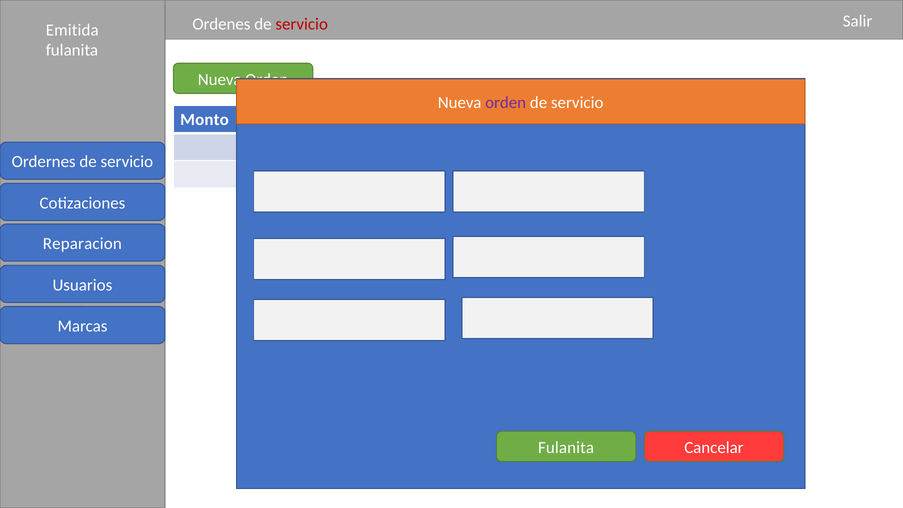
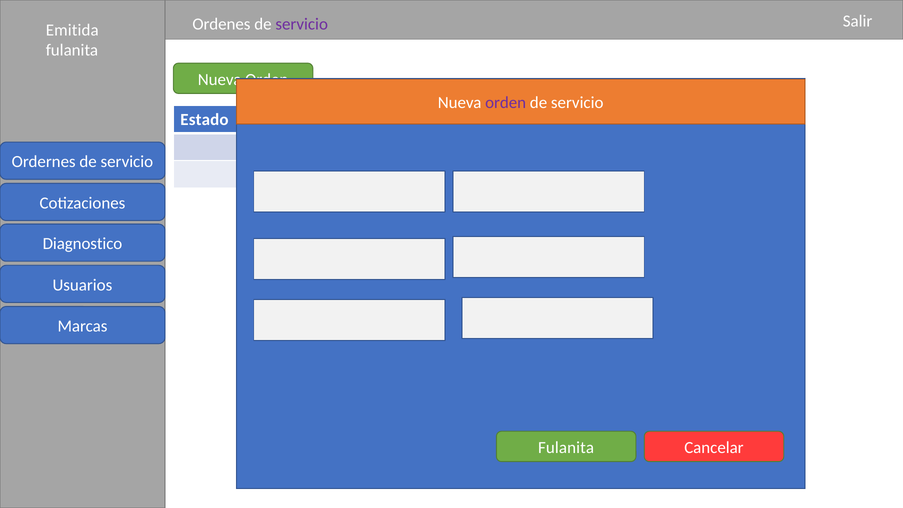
servicio at (302, 24) colour: red -> purple
Monto at (204, 120): Monto -> Estado
Reparacion: Reparacion -> Diagnostico
